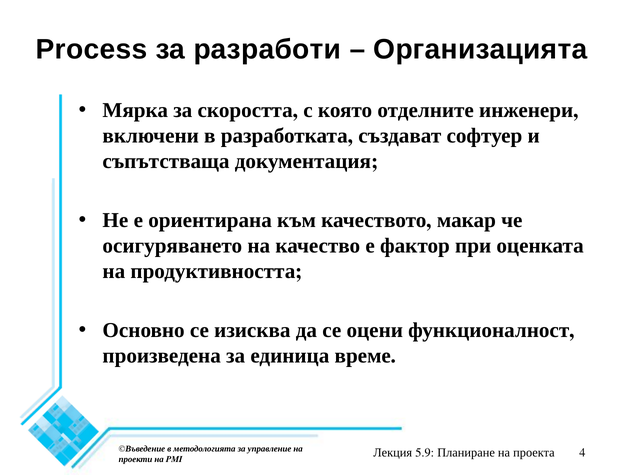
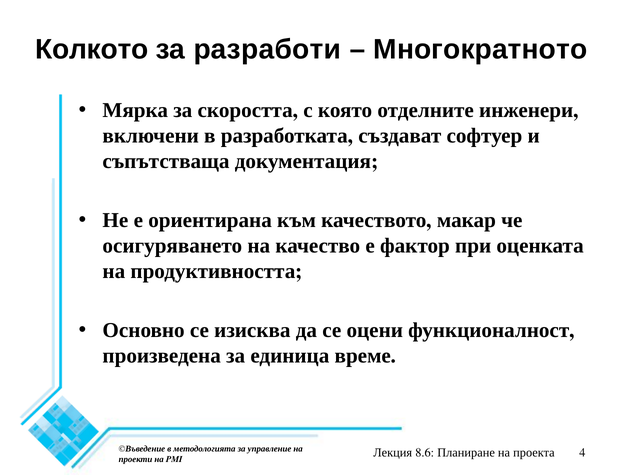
Process: Process -> Колкото
Организацията: Организацията -> Многократното
5.9: 5.9 -> 8.6
